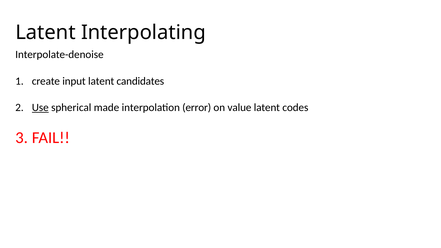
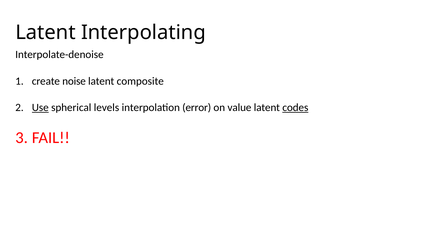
input: input -> noise
candidates: candidates -> composite
made: made -> levels
codes underline: none -> present
